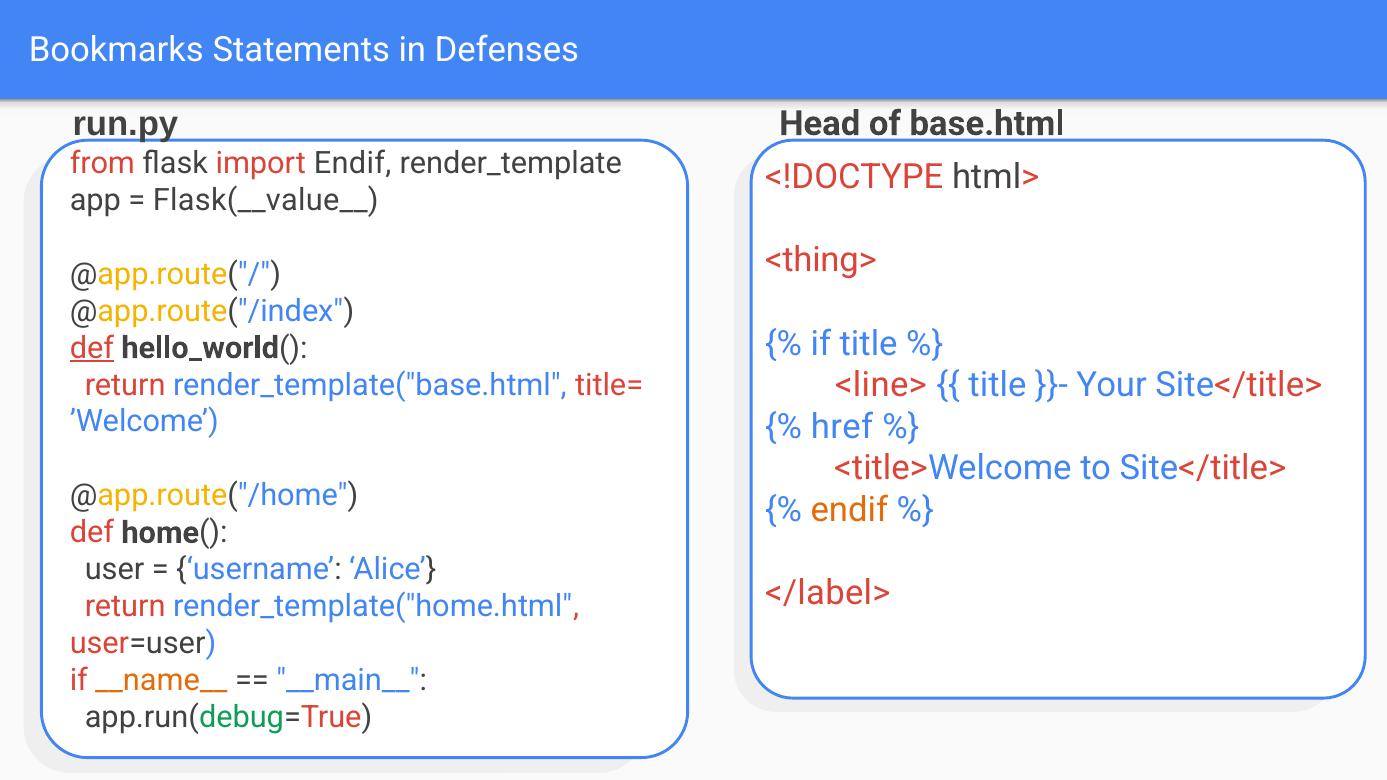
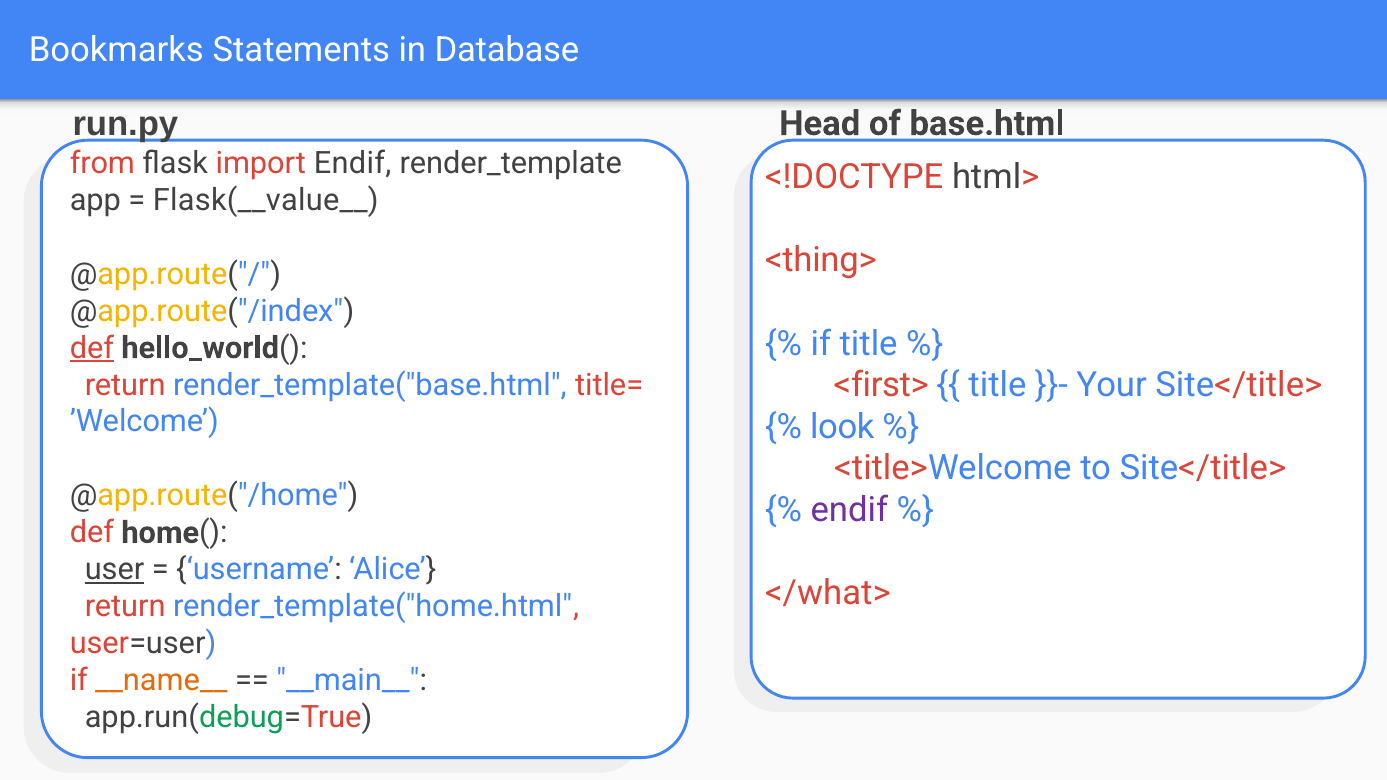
Defenses: Defenses -> Database
<line>: <line> -> <first>
href: href -> look
endif at (849, 510) colour: orange -> purple
user underline: none -> present
</label>: </label> -> </what>
